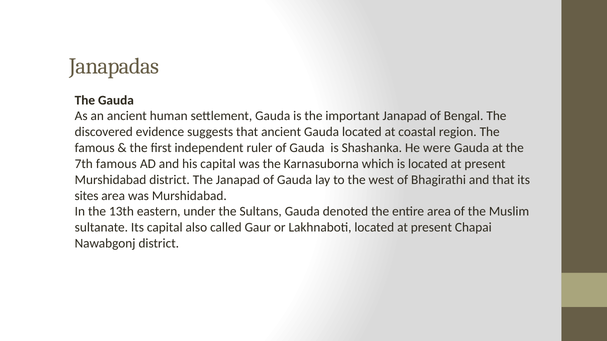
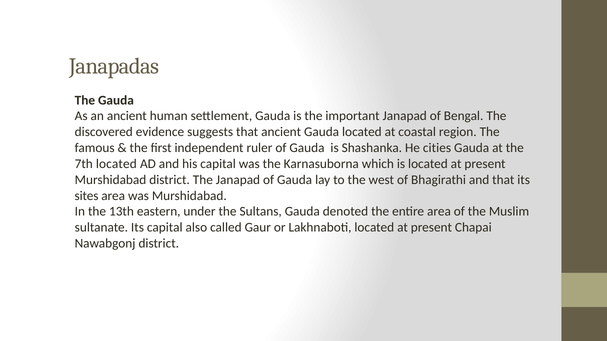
were: were -> cities
7th famous: famous -> located
